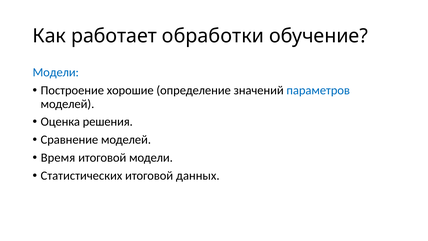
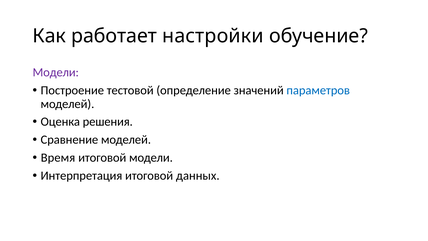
обработки: обработки -> настройки
Модели at (56, 72) colour: blue -> purple
хорошие: хорошие -> тестовой
Статистических: Статистических -> Интерпретация
